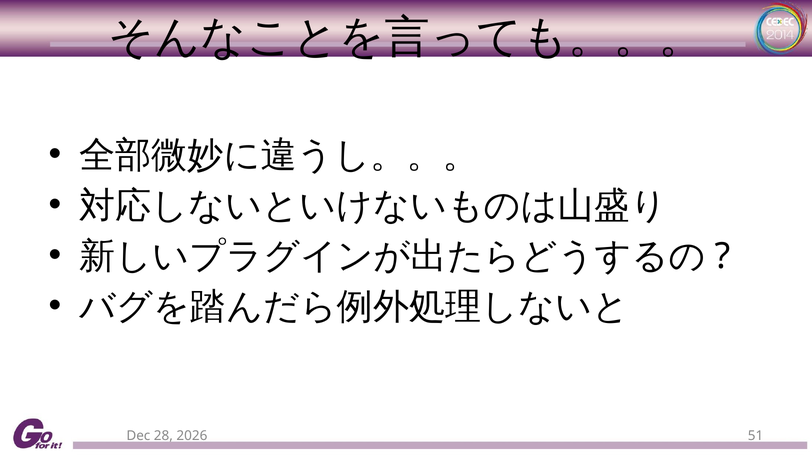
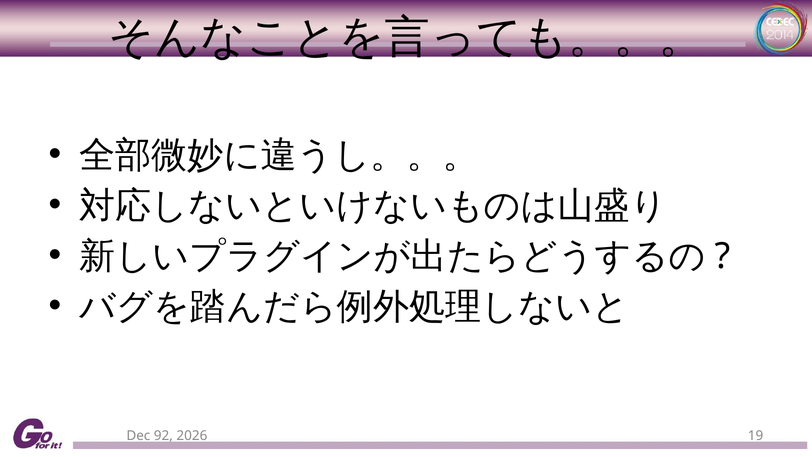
28: 28 -> 92
51: 51 -> 19
